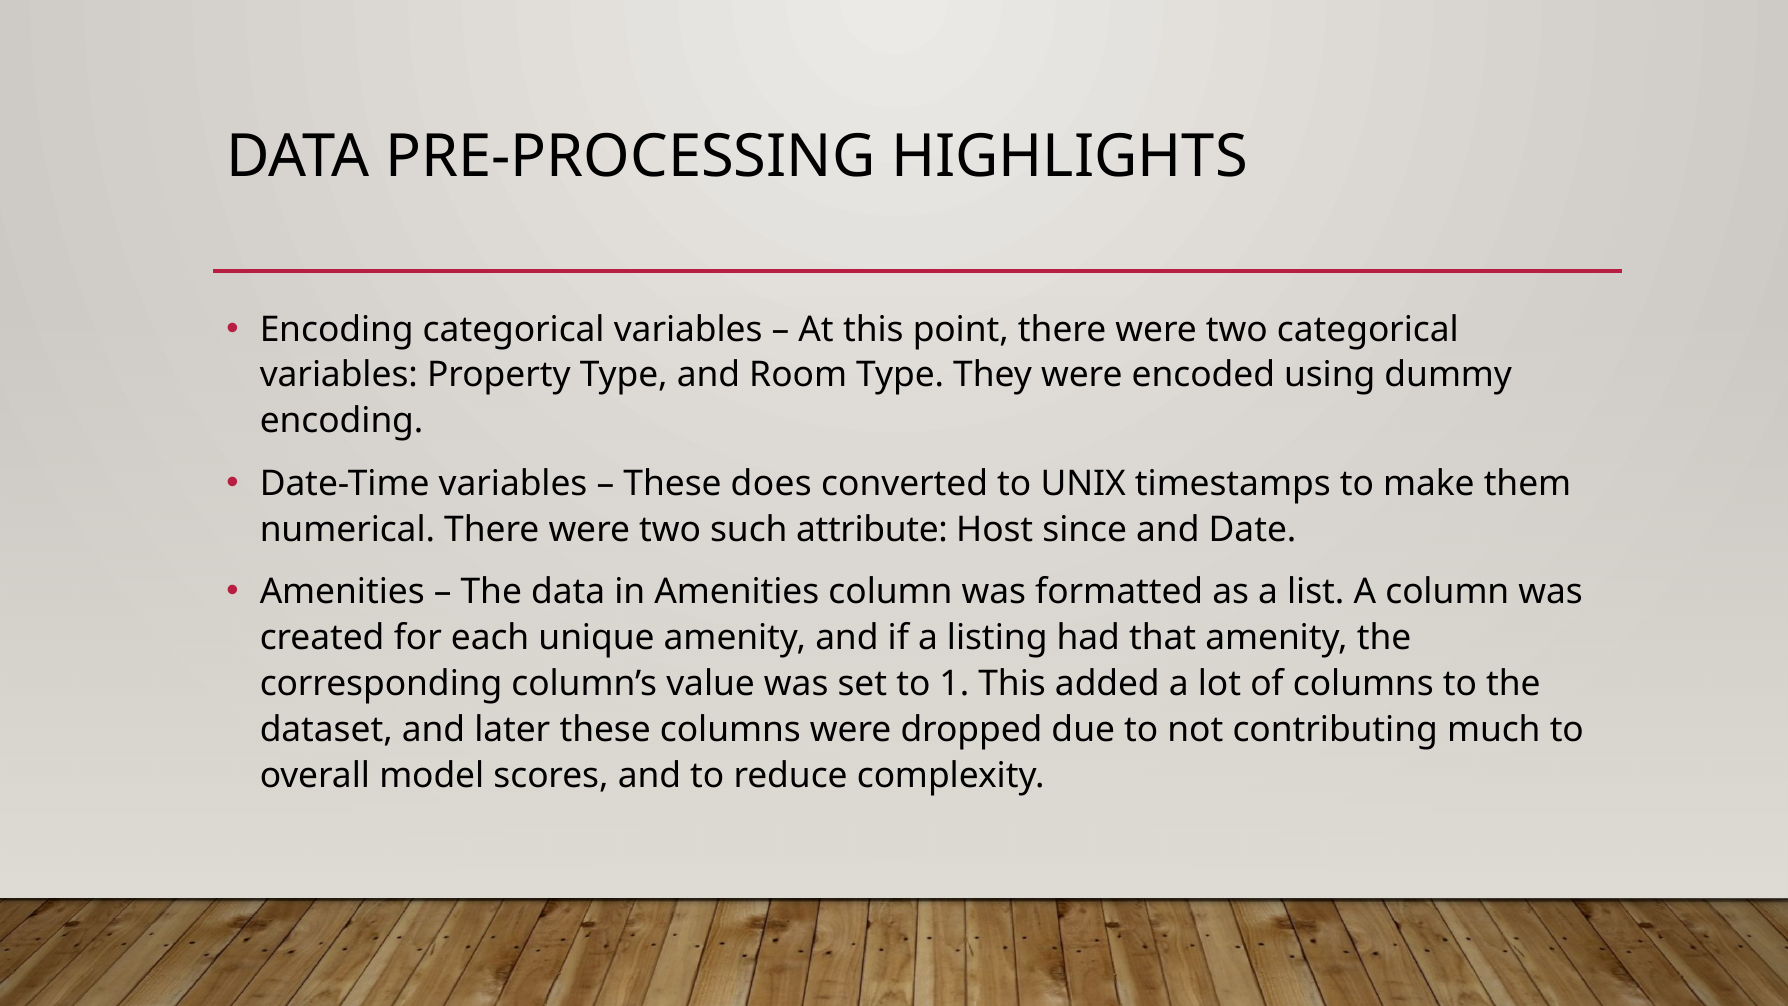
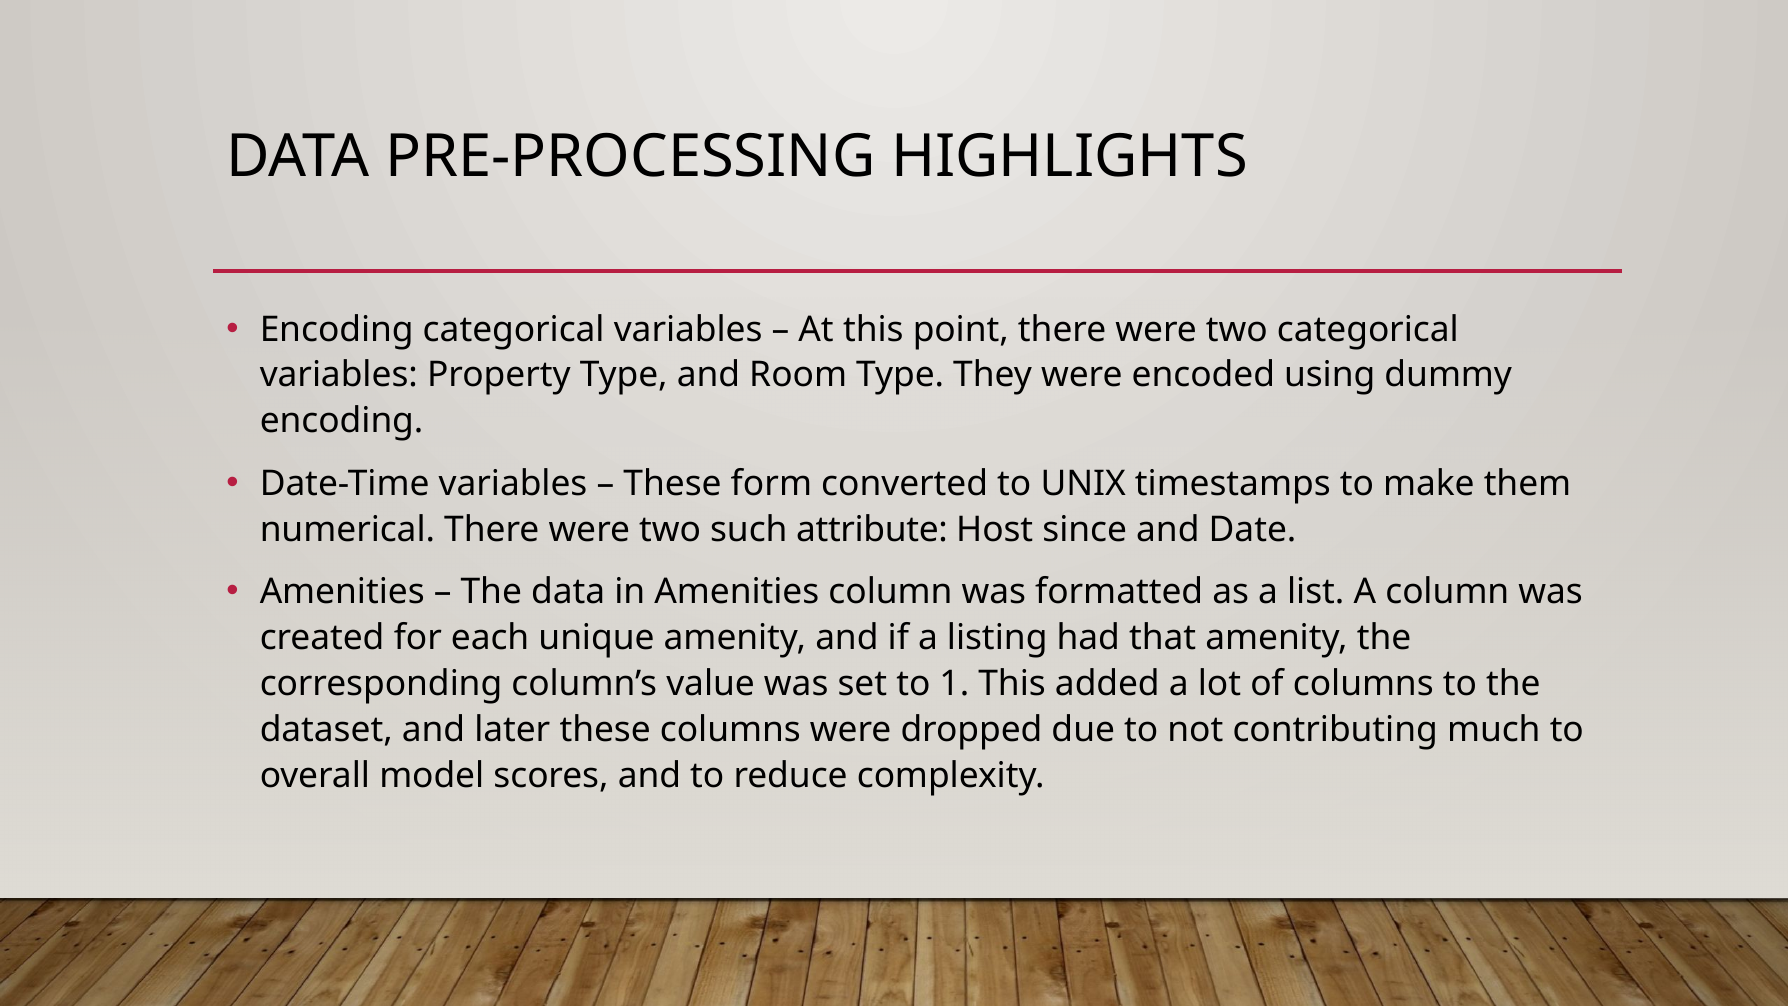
does: does -> form
